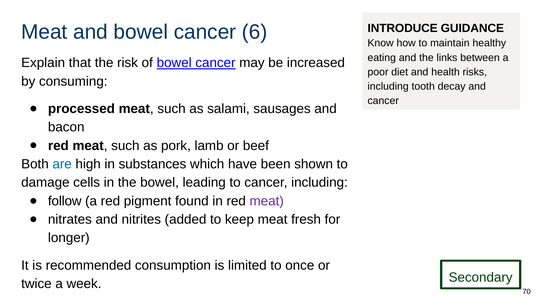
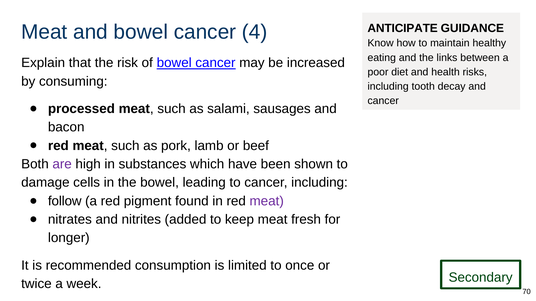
6: 6 -> 4
INTRODUCE: INTRODUCE -> ANTICIPATE
are colour: blue -> purple
